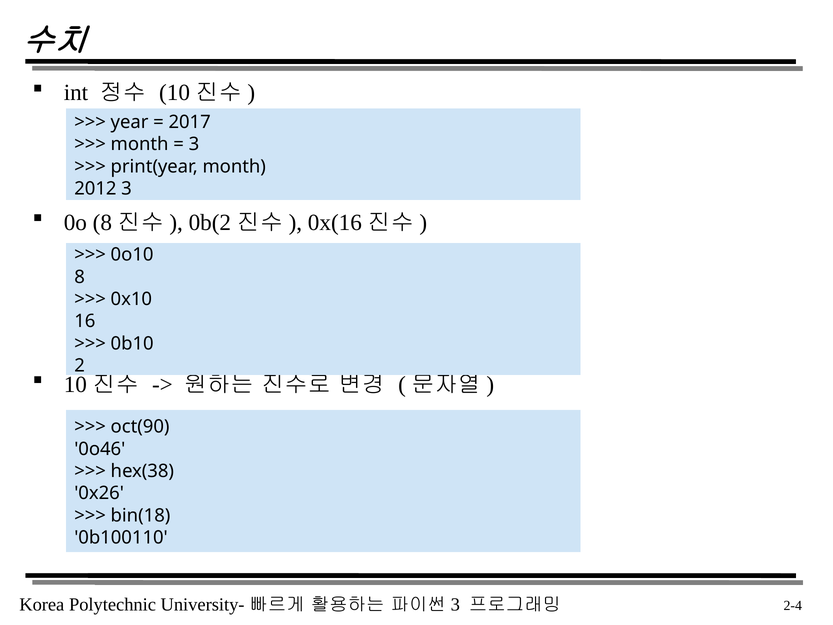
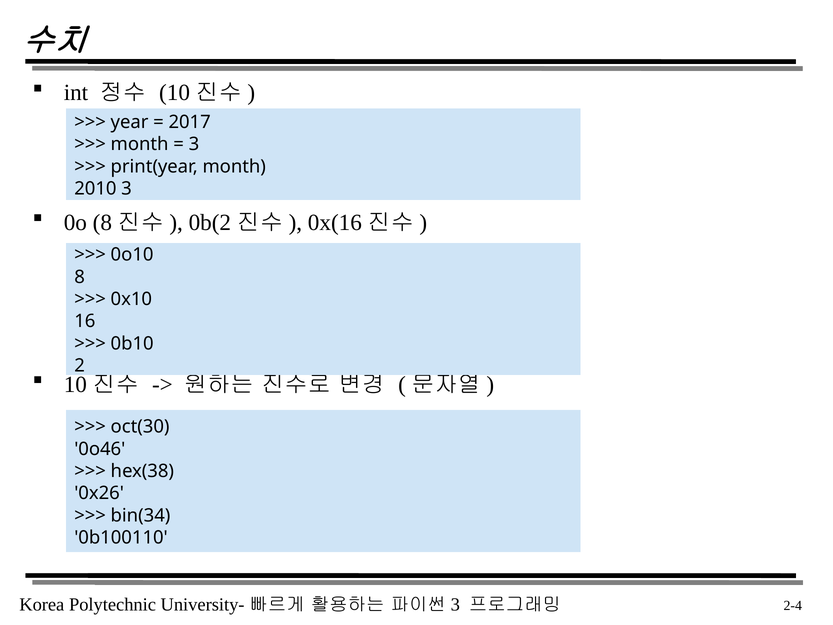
2012: 2012 -> 2010
oct(90: oct(90 -> oct(30
bin(18: bin(18 -> bin(34
